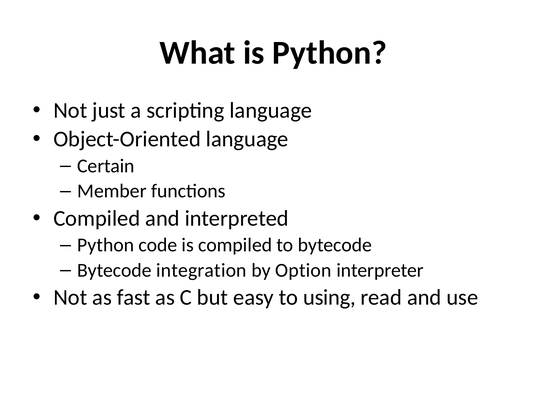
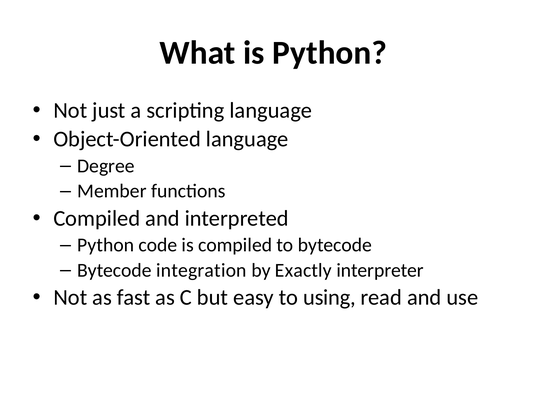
Certain: Certain -> Degree
Option: Option -> Exactly
